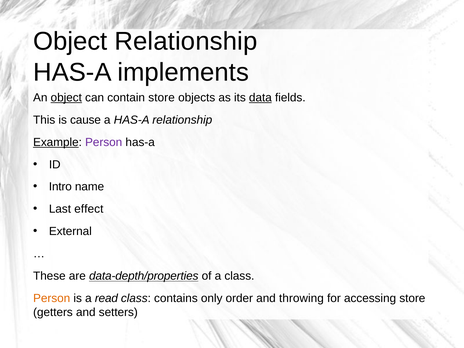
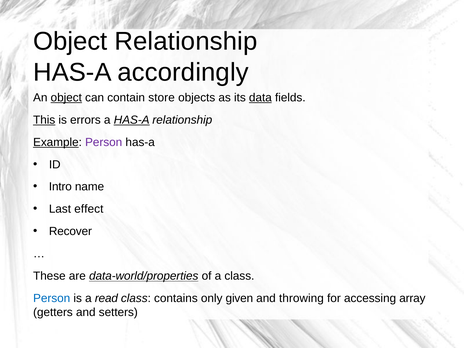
implements: implements -> accordingly
This underline: none -> present
cause: cause -> errors
HAS-A at (132, 120) underline: none -> present
External: External -> Recover
data-depth/properties: data-depth/properties -> data-world/properties
Person at (52, 298) colour: orange -> blue
order: order -> given
accessing store: store -> array
